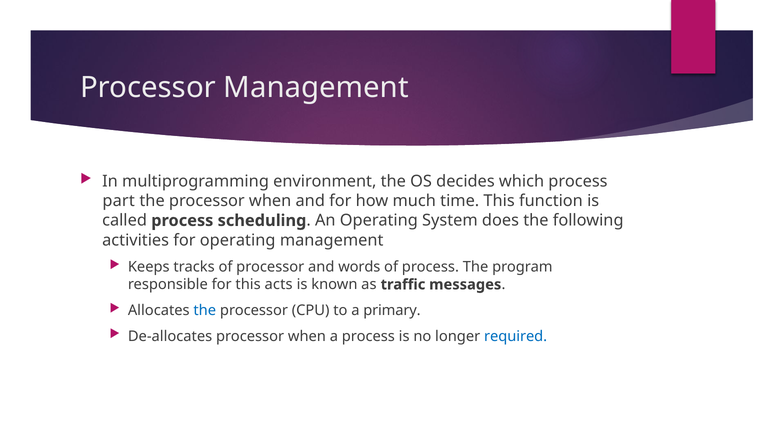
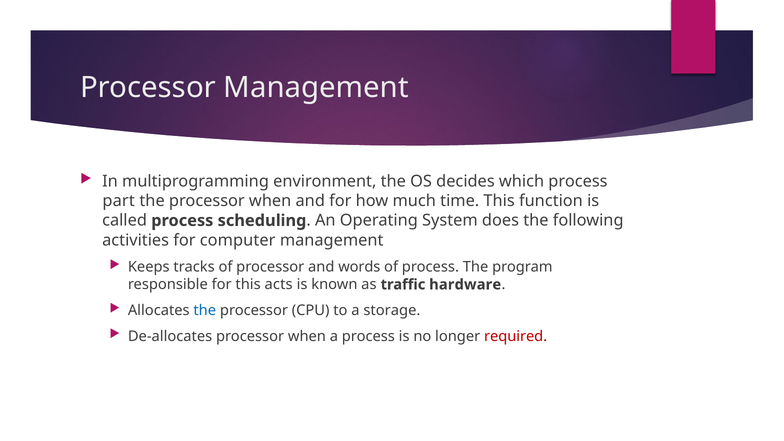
for operating: operating -> computer
messages: messages -> hardware
primary: primary -> storage
required colour: blue -> red
